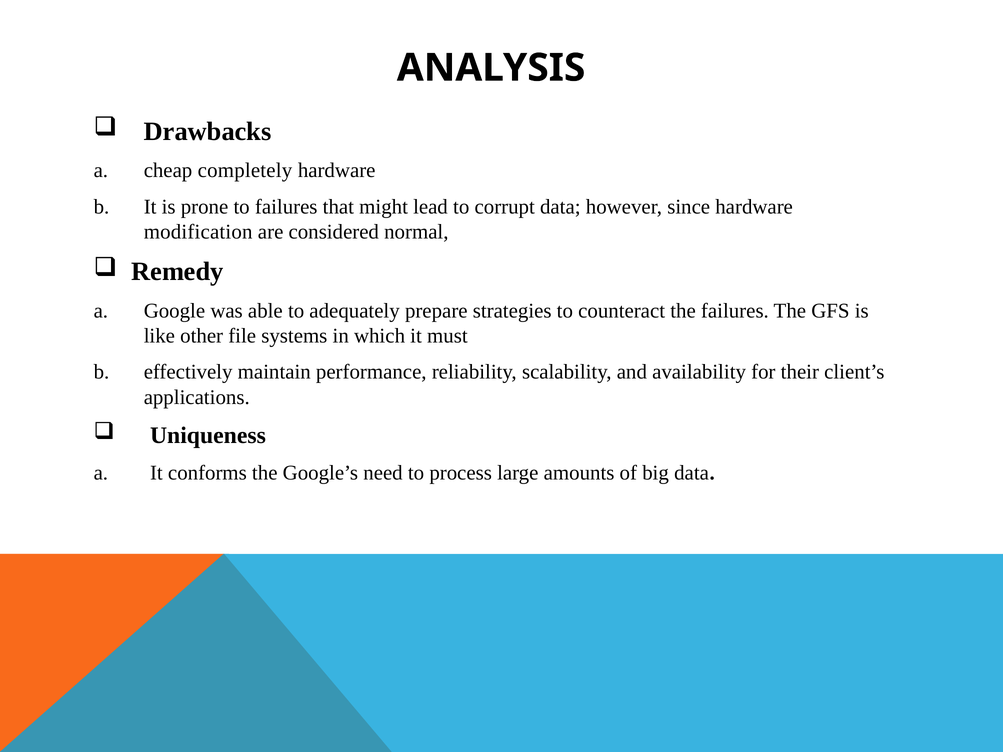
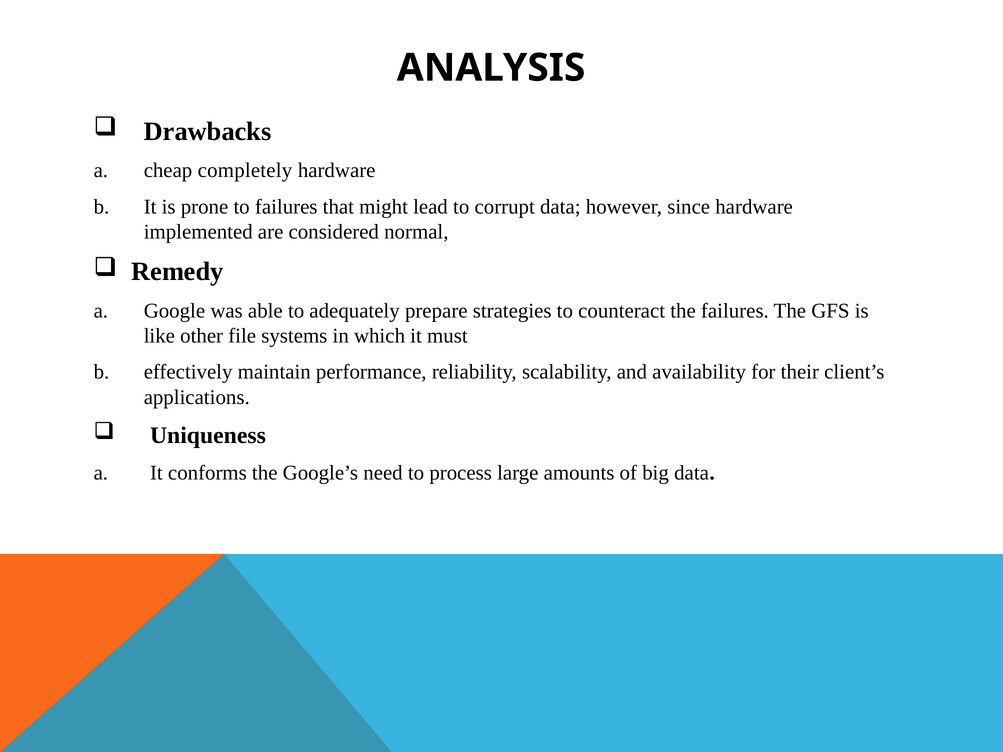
modification: modification -> implemented
